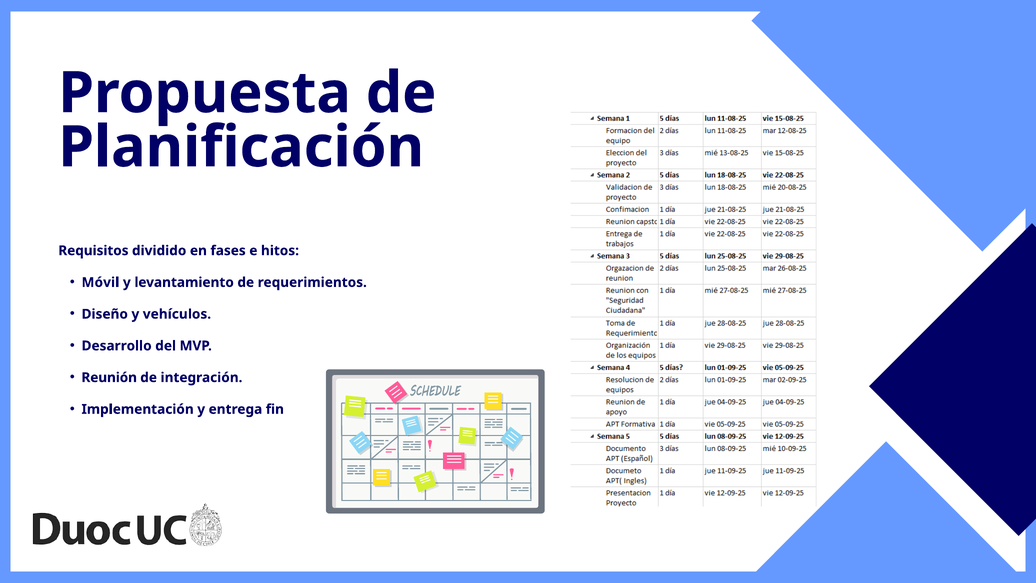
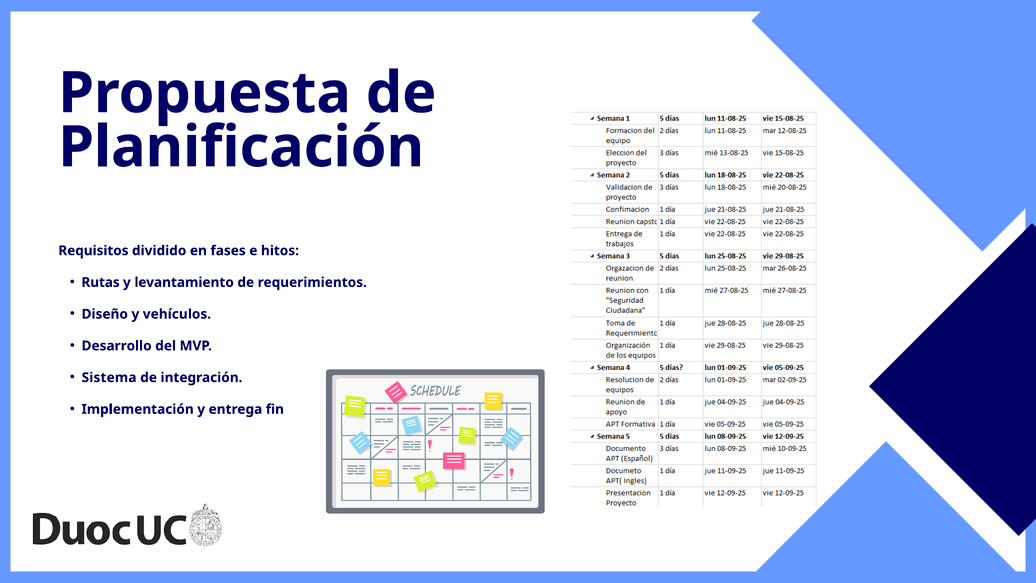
Móvil: Móvil -> Rutas
Reunión: Reunión -> Sistema
